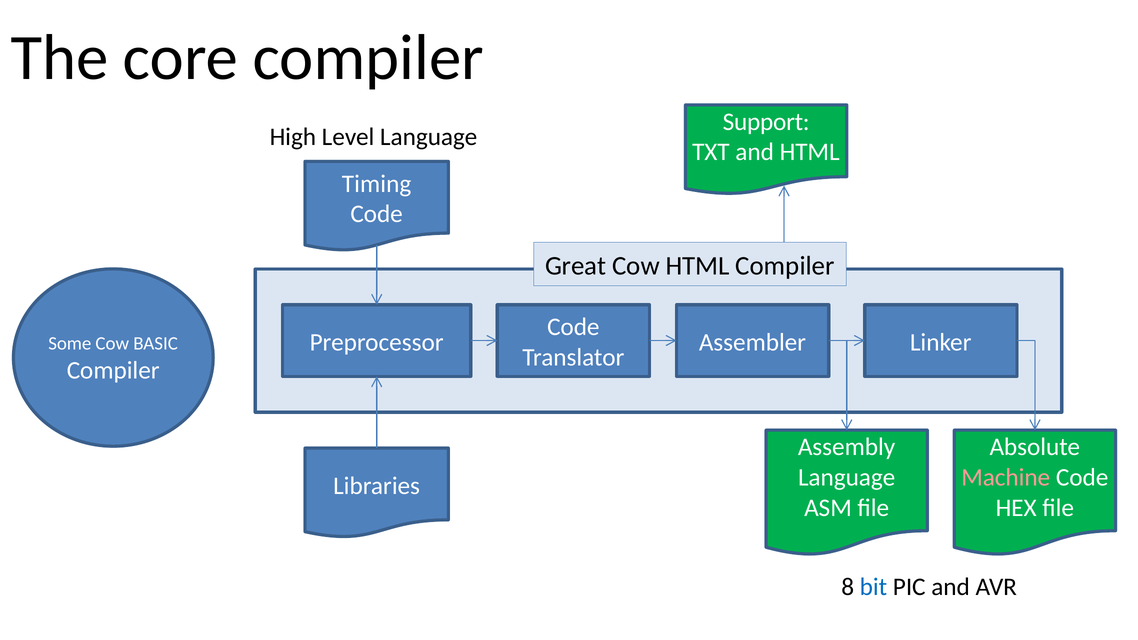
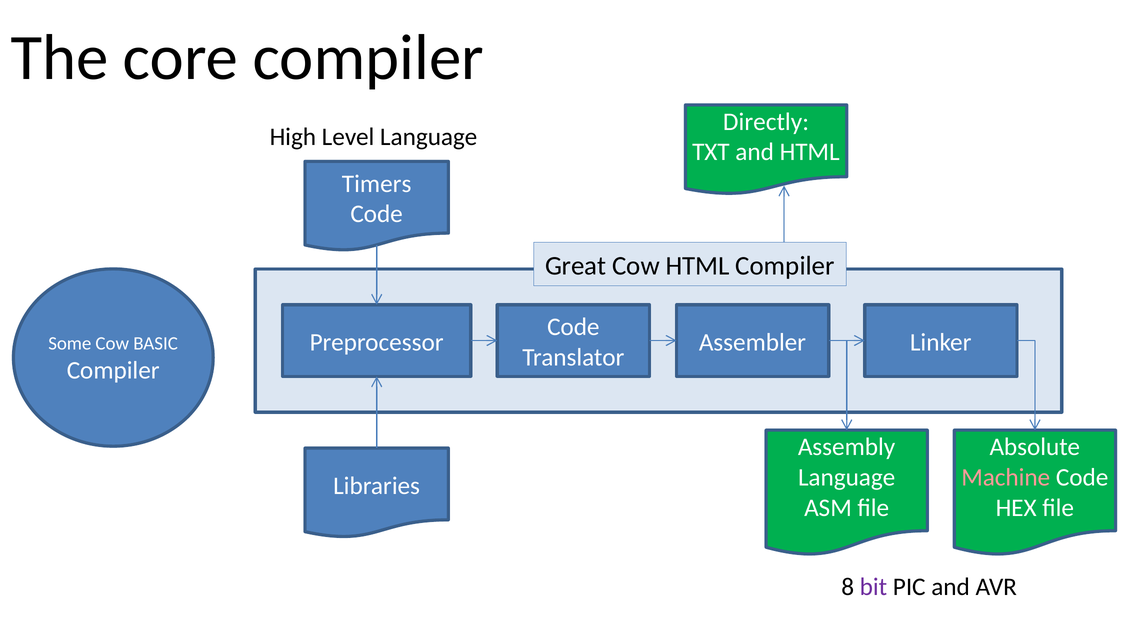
Support: Support -> Directly
Timing: Timing -> Timers
bit colour: blue -> purple
